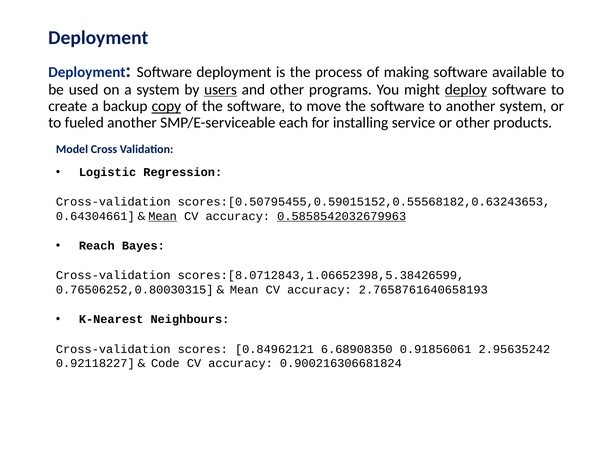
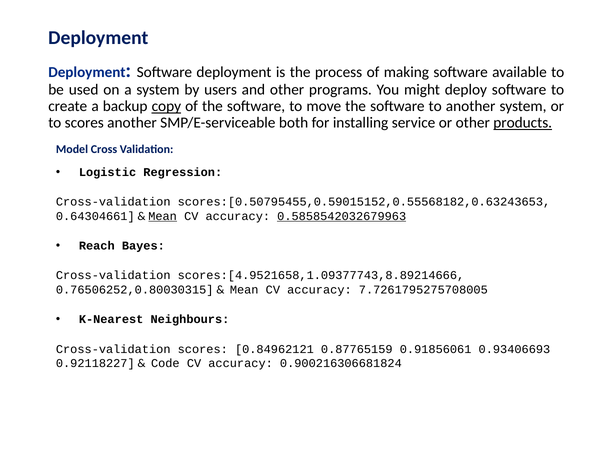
users underline: present -> none
deploy underline: present -> none
to fueled: fueled -> scores
each: each -> both
products underline: none -> present
scores:[8.0712843,1.06652398,5.38426599: scores:[8.0712843,1.06652398,5.38426599 -> scores:[4.9521658,1.09377743,8.89214666
2.7658761640658193: 2.7658761640658193 -> 7.7261795275708005
6.68908350: 6.68908350 -> 0.87765159
2.95635242: 2.95635242 -> 0.93406693
